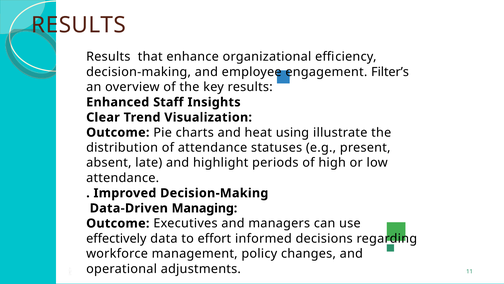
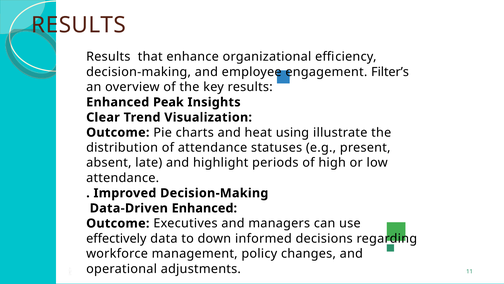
Staff: Staff -> Peak
Data-Driven Managing: Managing -> Enhanced
effort: effort -> down
